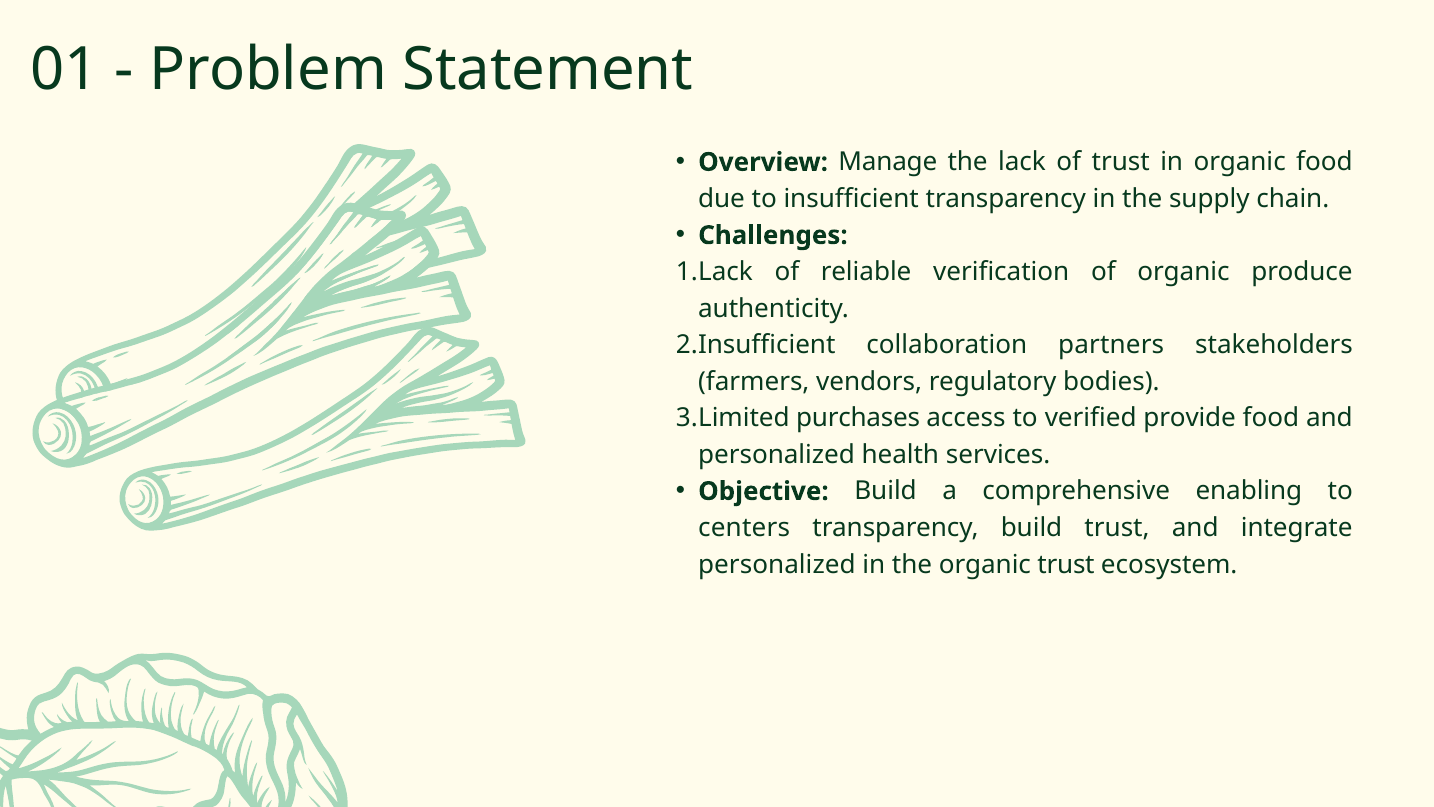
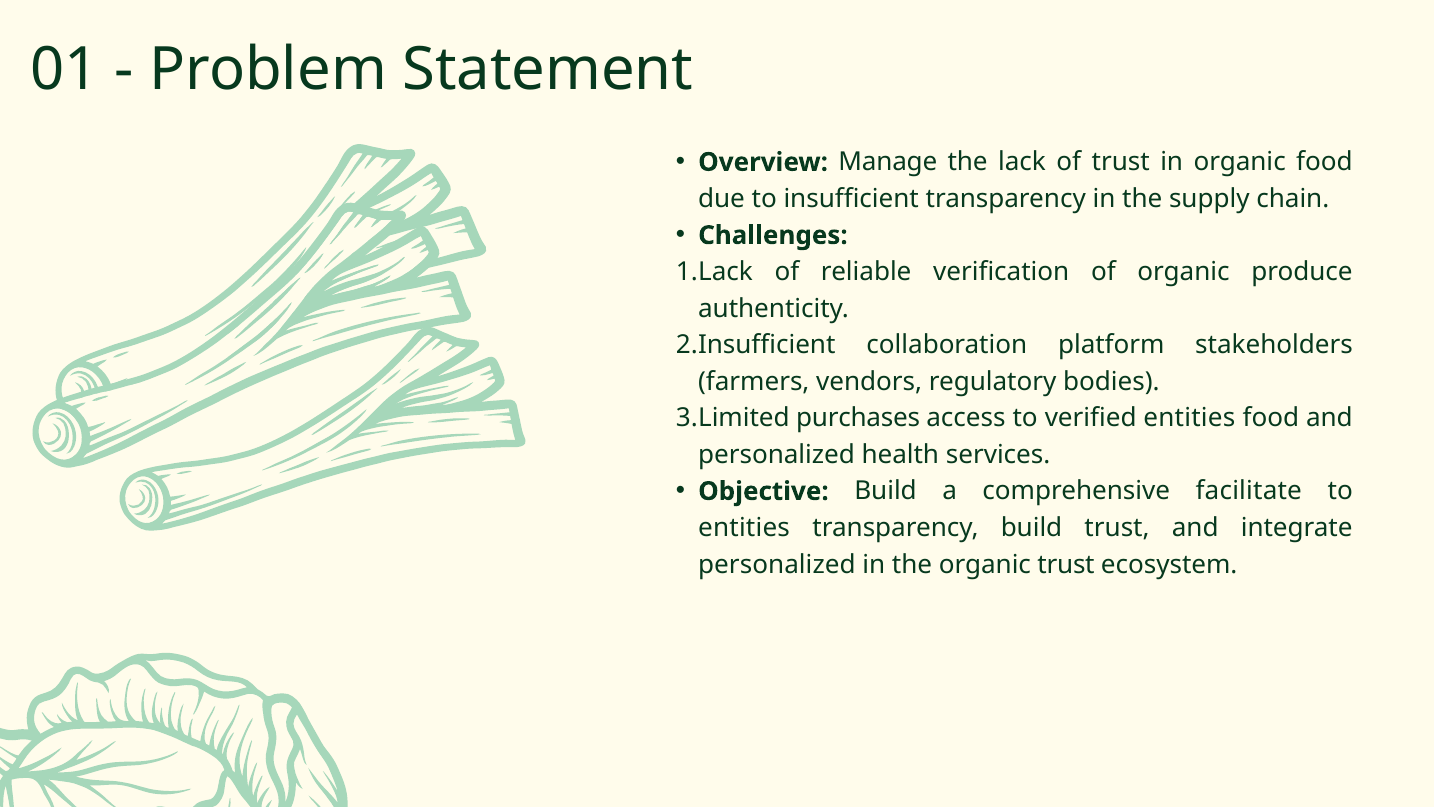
partners: partners -> platform
verified provide: provide -> entities
enabling: enabling -> facilitate
centers at (744, 528): centers -> entities
